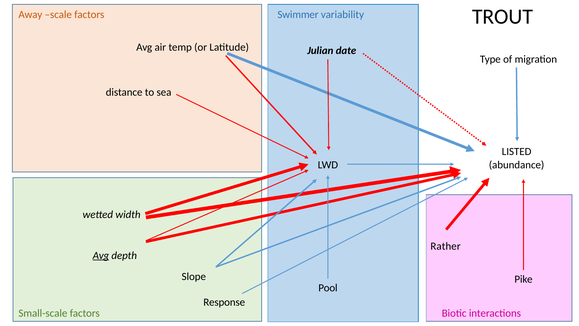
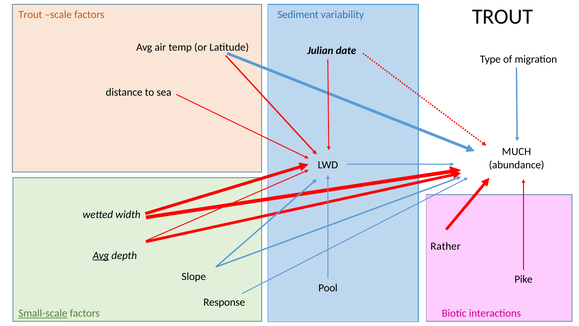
Away at (30, 15): Away -> Trout
Swimmer: Swimmer -> Sediment
LISTED: LISTED -> MUCH
Small-scale underline: none -> present
